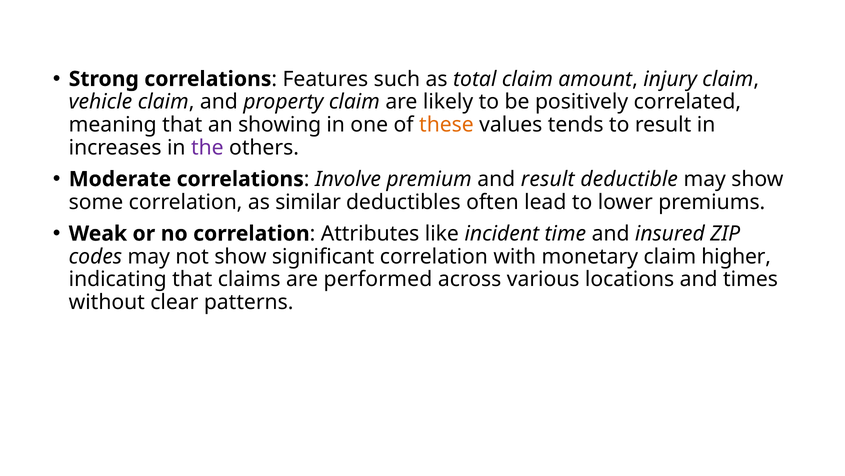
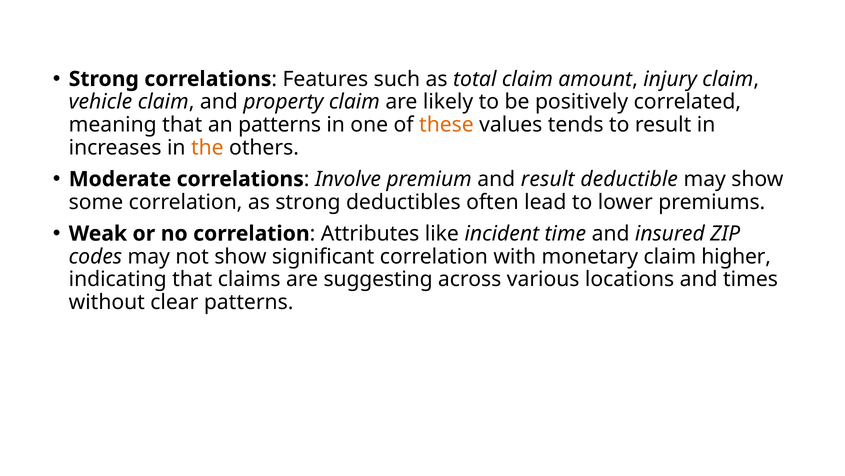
an showing: showing -> patterns
the colour: purple -> orange
as similar: similar -> strong
performed: performed -> suggesting
